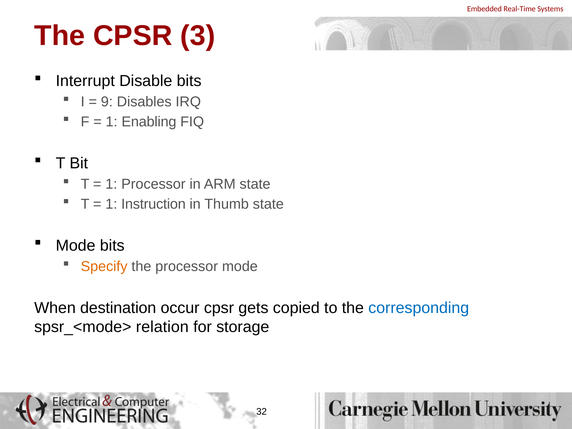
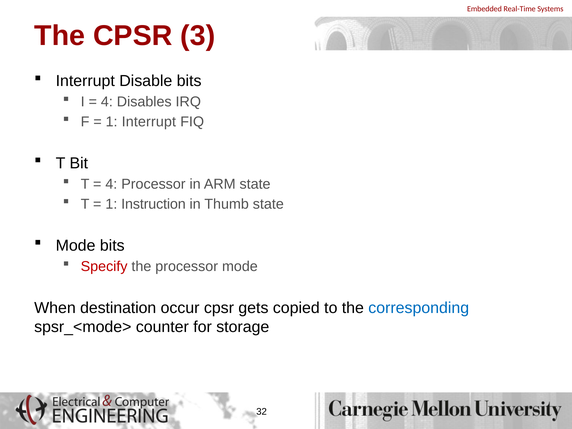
9 at (107, 102): 9 -> 4
1 Enabling: Enabling -> Interrupt
1 at (111, 184): 1 -> 4
Specify colour: orange -> red
relation: relation -> counter
